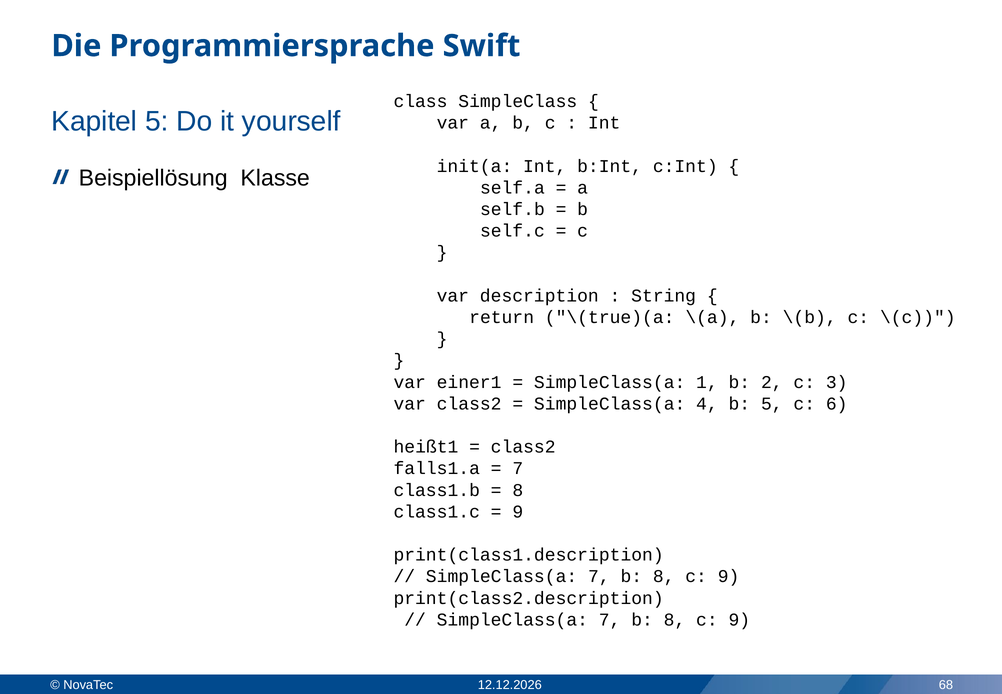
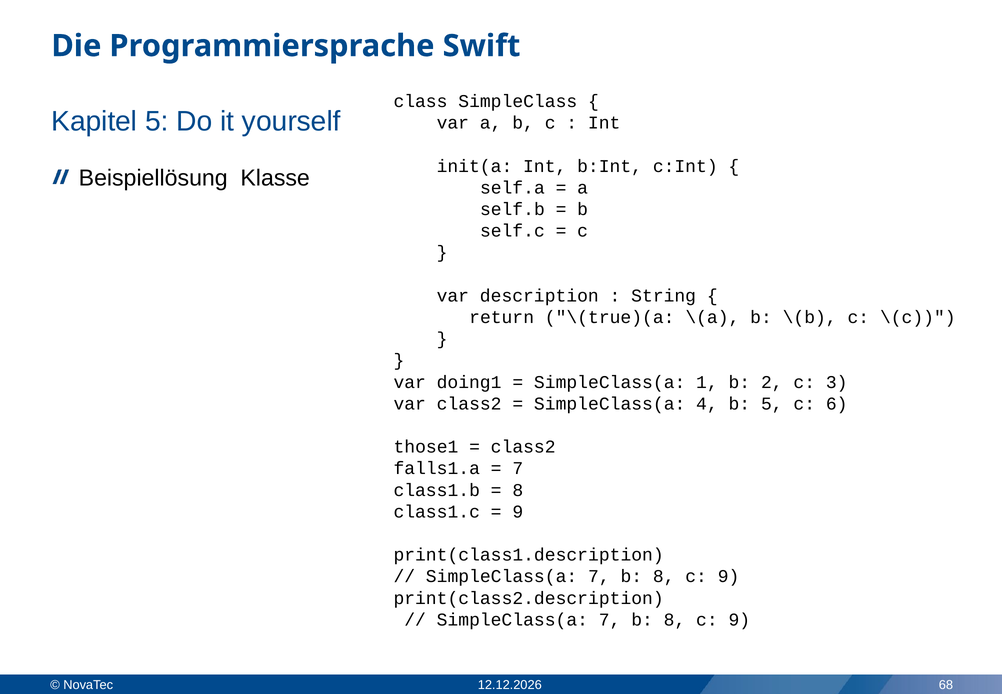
einer1: einer1 -> doing1
heißt1: heißt1 -> those1
